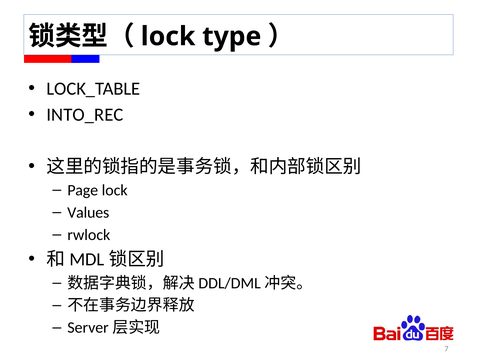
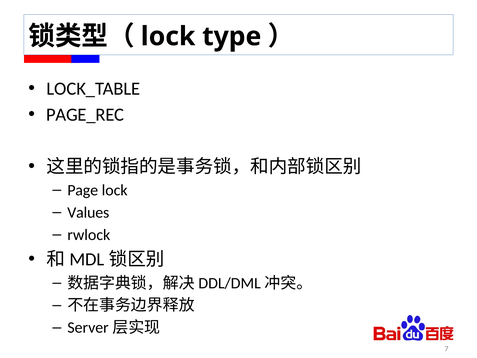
INTO_REC: INTO_REC -> PAGE_REC
